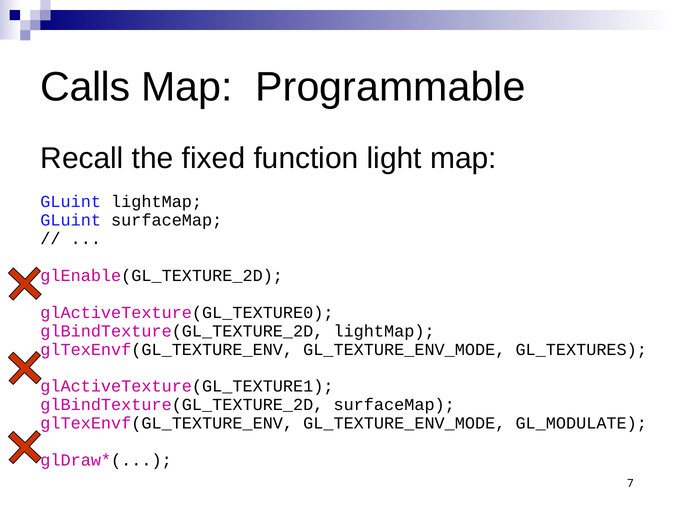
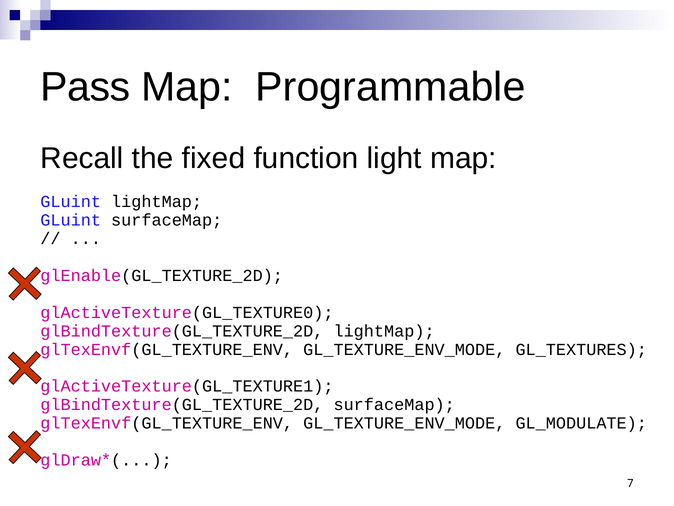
Calls: Calls -> Pass
